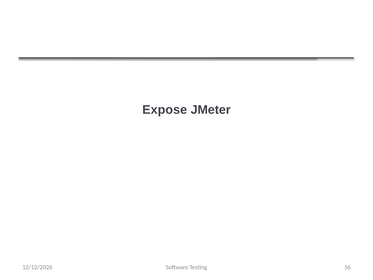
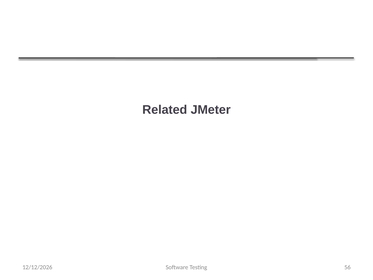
Expose: Expose -> Related
